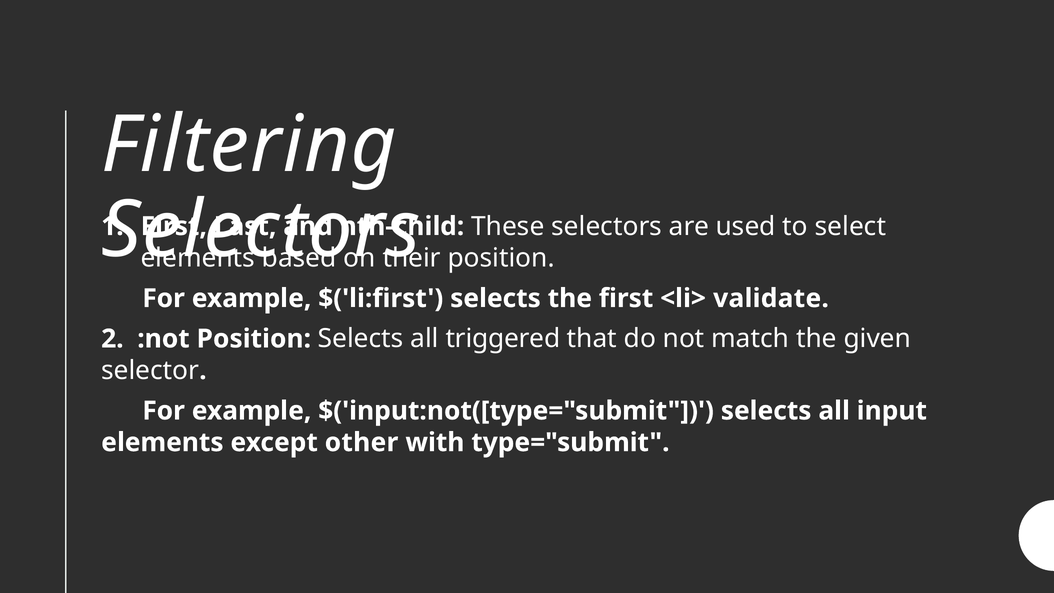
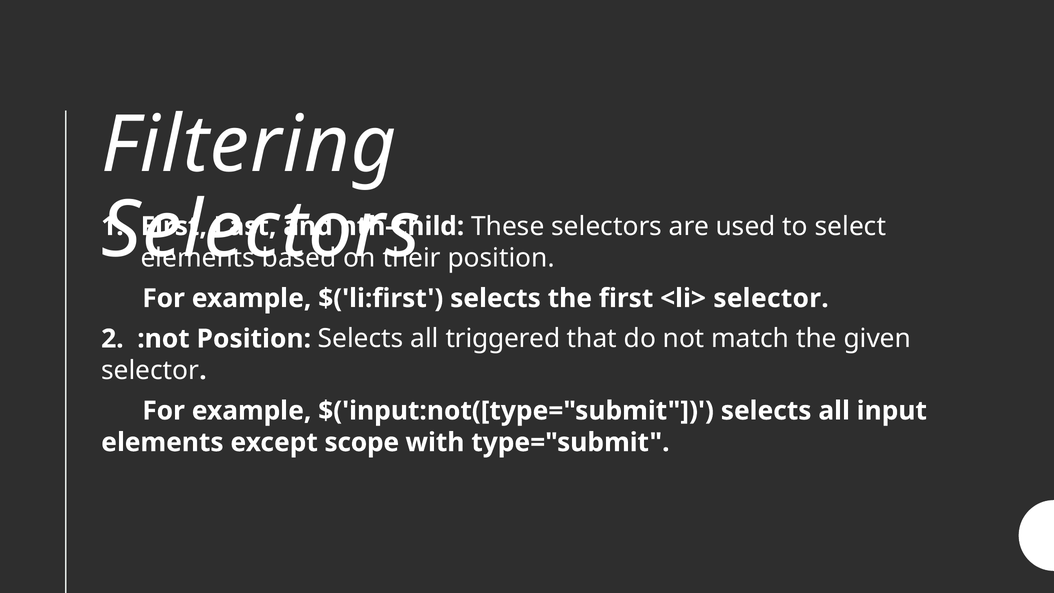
<li> validate: validate -> selector
other: other -> scope
